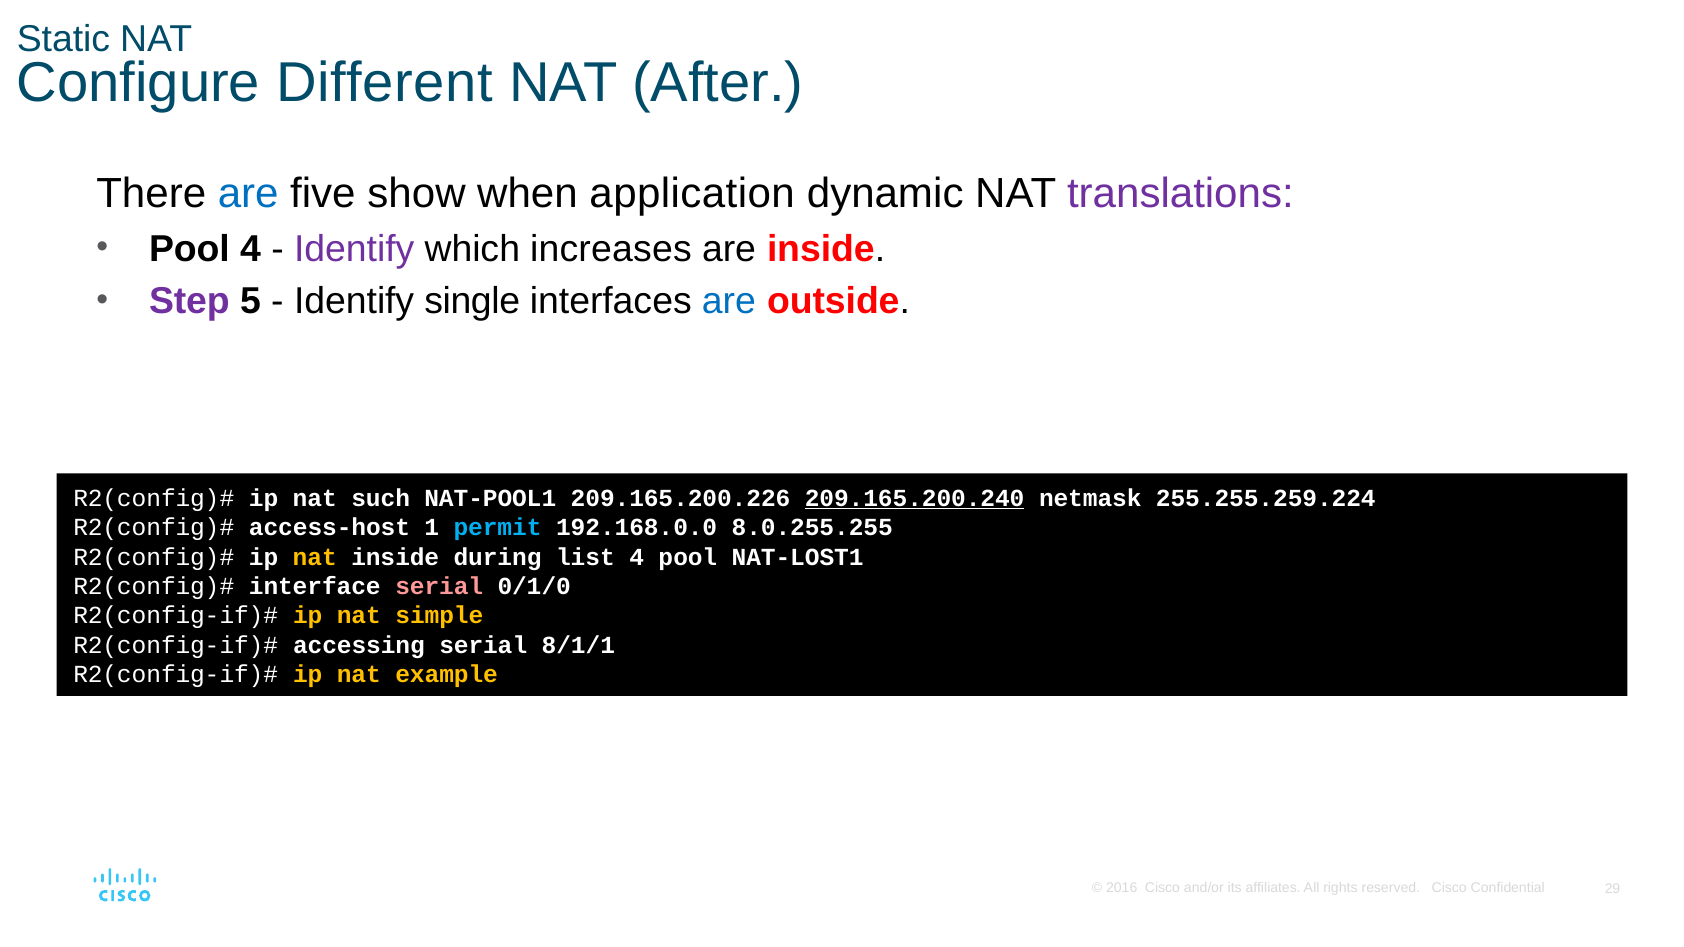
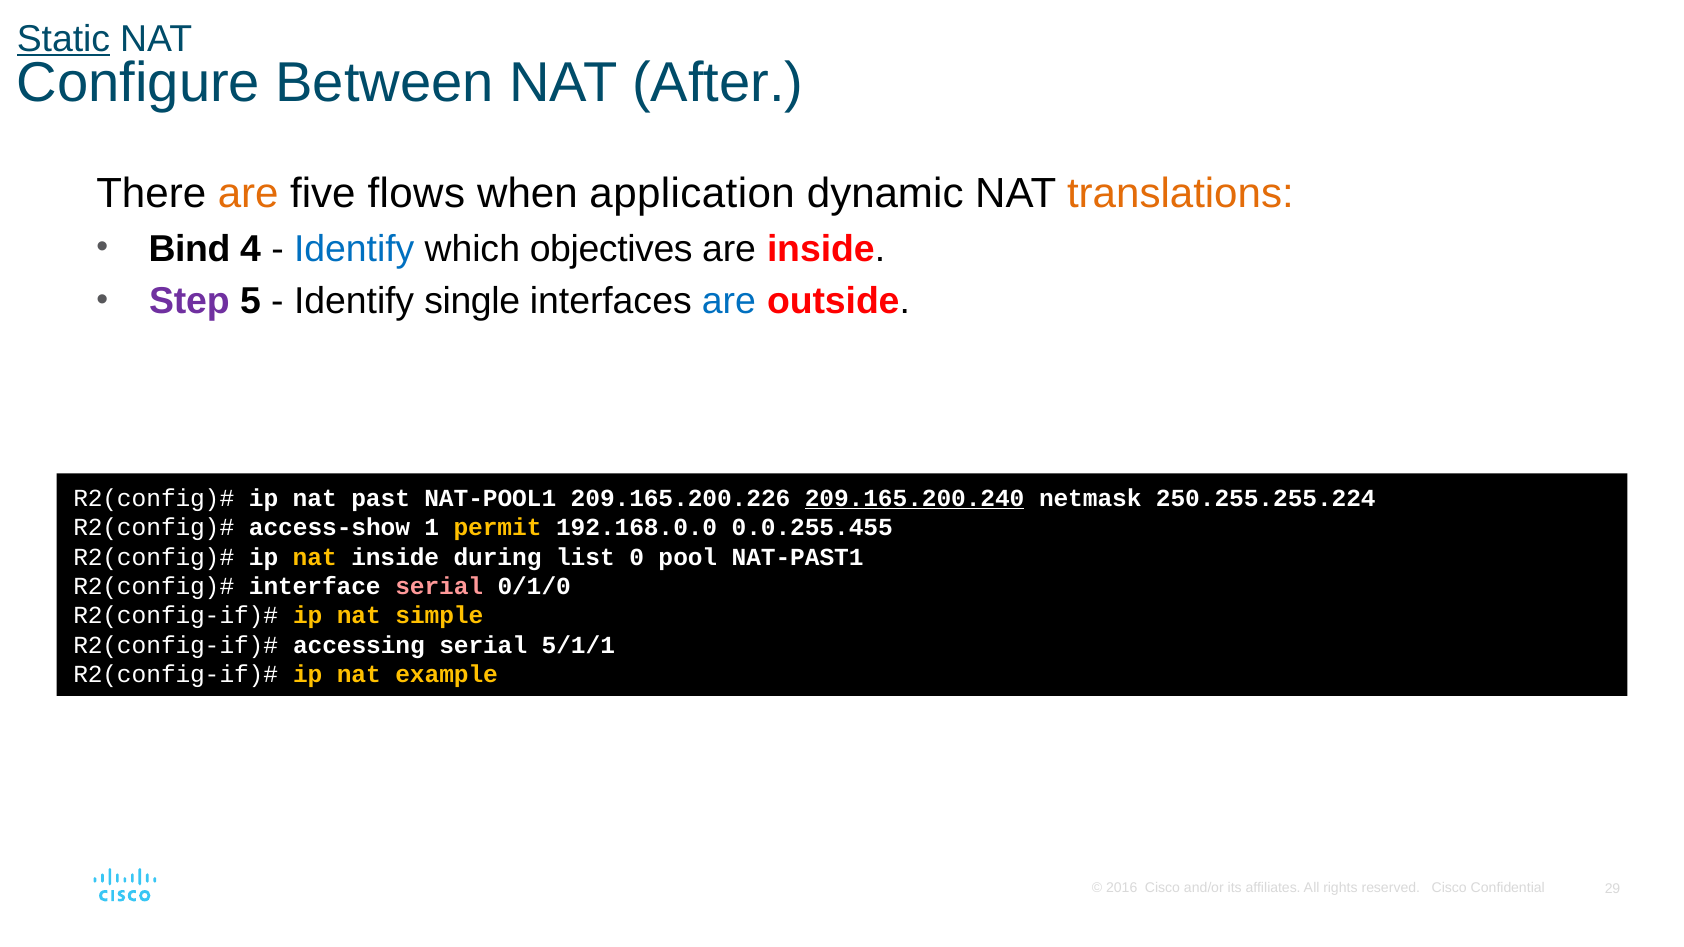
Static underline: none -> present
Different: Different -> Between
are at (248, 194) colour: blue -> orange
show: show -> flows
translations colour: purple -> orange
Pool at (189, 249): Pool -> Bind
Identify at (354, 249) colour: purple -> blue
increases: increases -> objectives
such: such -> past
255.255.259.224: 255.255.259.224 -> 250.255.255.224
access-host: access-host -> access-show
permit colour: light blue -> yellow
8.0.255.255: 8.0.255.255 -> 0.0.255.455
list 4: 4 -> 0
NAT-LOST1: NAT-LOST1 -> NAT-PAST1
8/1/1: 8/1/1 -> 5/1/1
